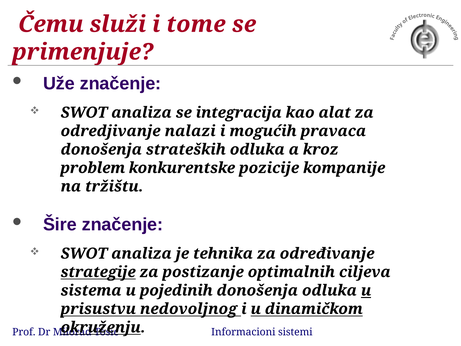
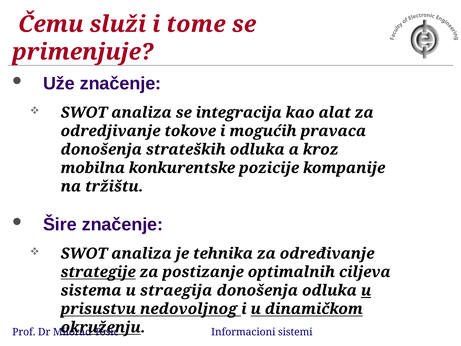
nalazi: nalazi -> tokove
problem: problem -> mobilna
pojedinih: pojedinih -> straegija
